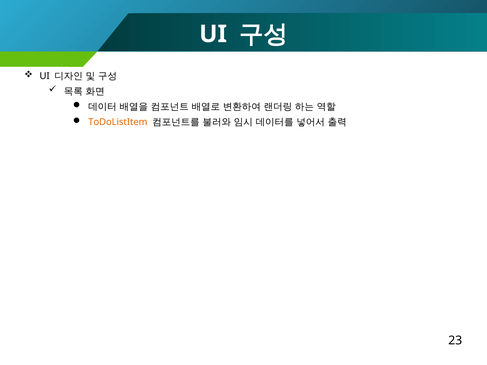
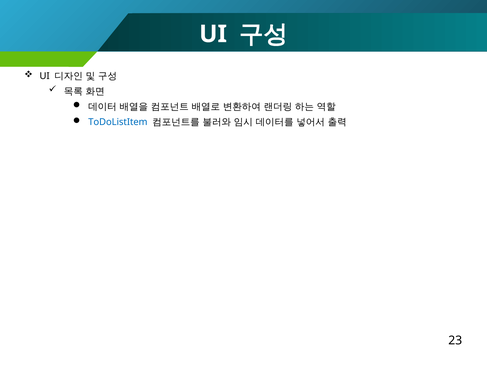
ToDoListItem colour: orange -> blue
